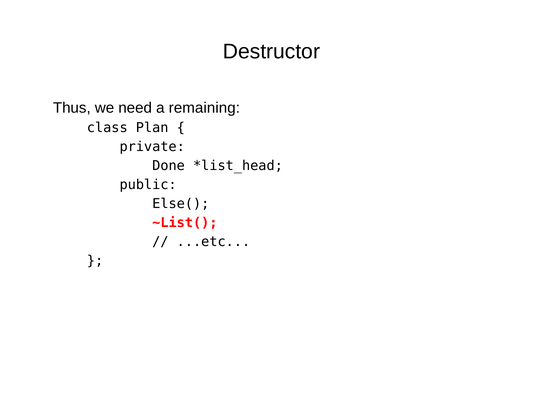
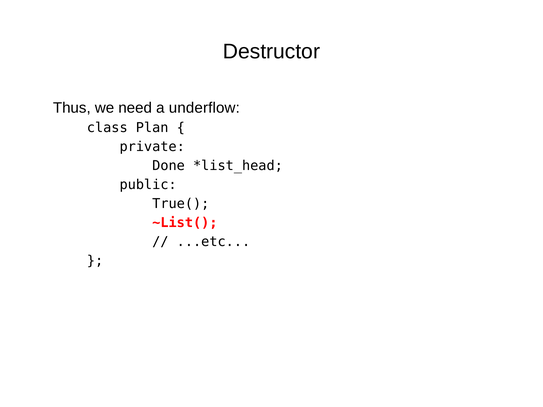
remaining: remaining -> underflow
Else(: Else( -> True(
